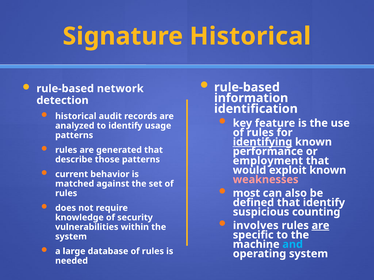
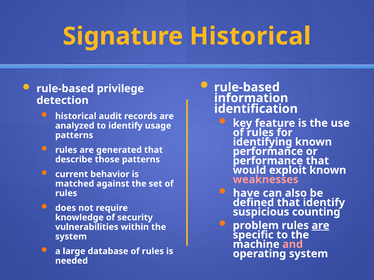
network: network -> privilege
identifying underline: present -> none
employment at (268, 161): employment -> performance
most: most -> have
involves: involves -> problem
and colour: light blue -> pink
